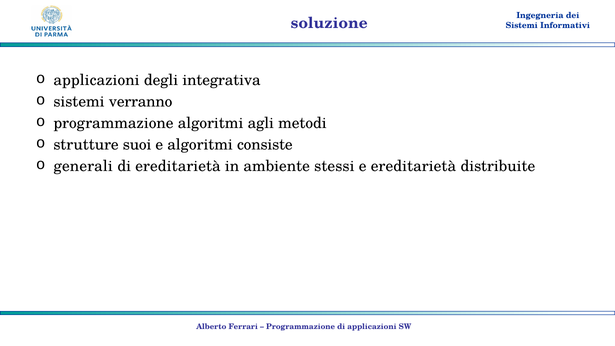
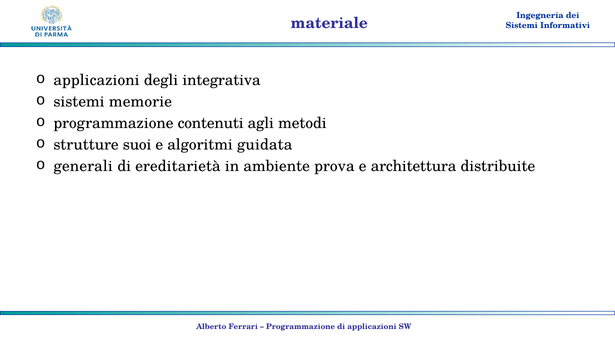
soluzione: soluzione -> materiale
verranno: verranno -> memorie
programmazione algoritmi: algoritmi -> contenuti
consiste: consiste -> guidata
stessi: stessi -> prova
e ereditarietà: ereditarietà -> architettura
